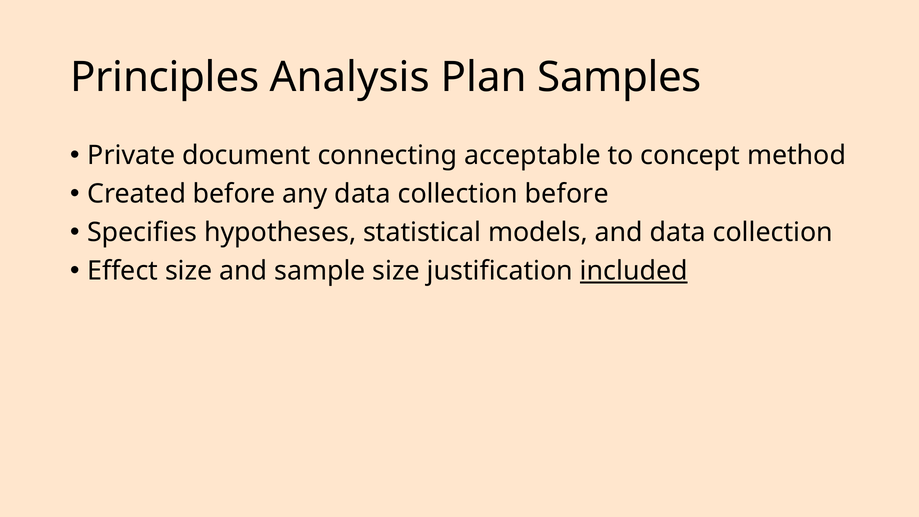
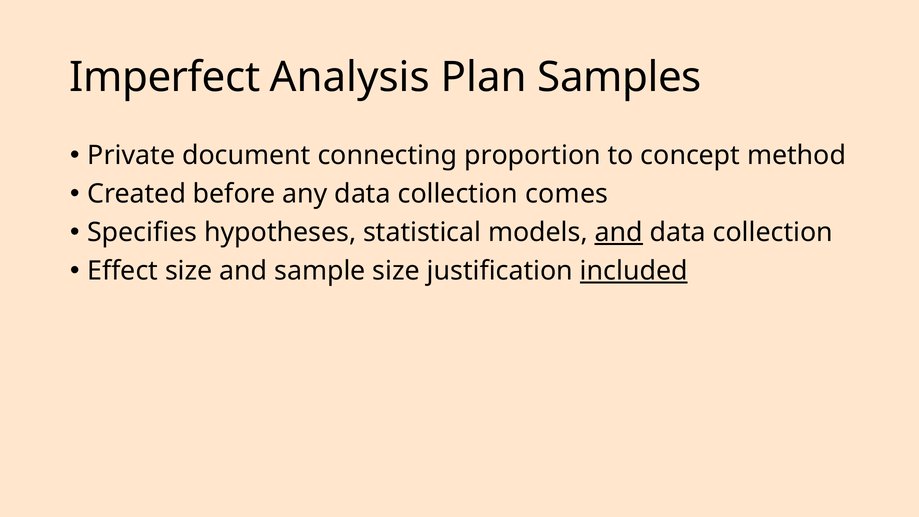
Principles: Principles -> Imperfect
acceptable: acceptable -> proportion
collection before: before -> comes
and at (619, 232) underline: none -> present
